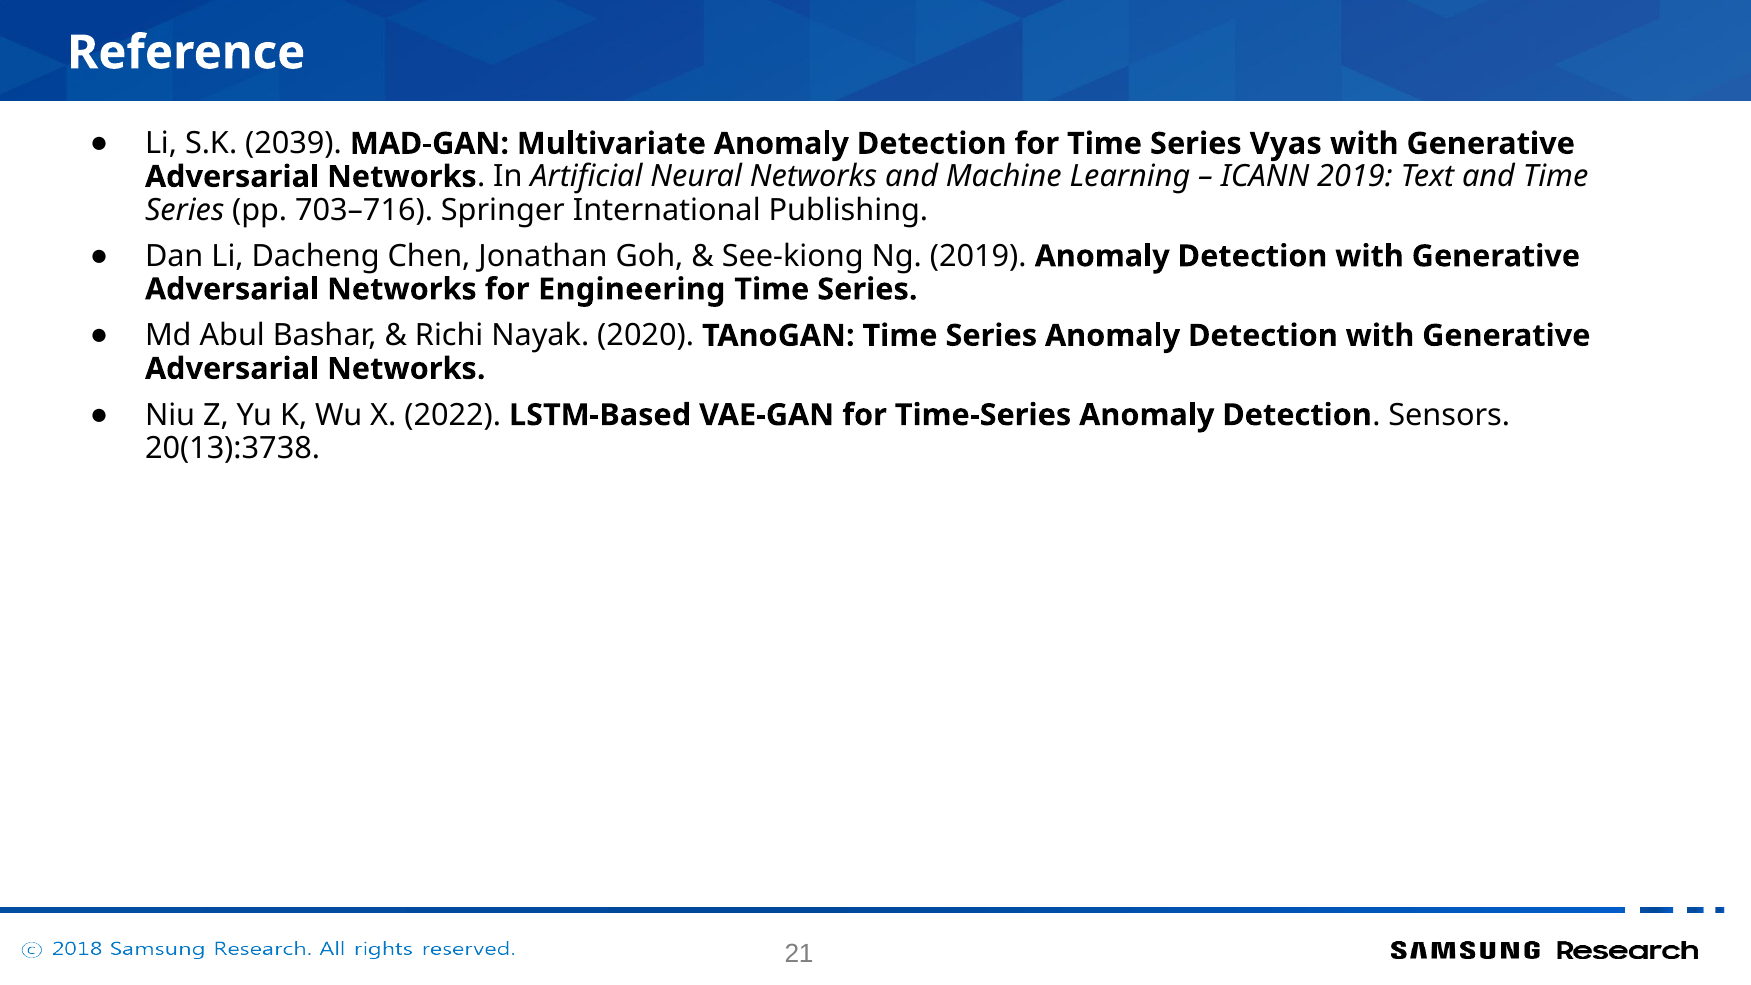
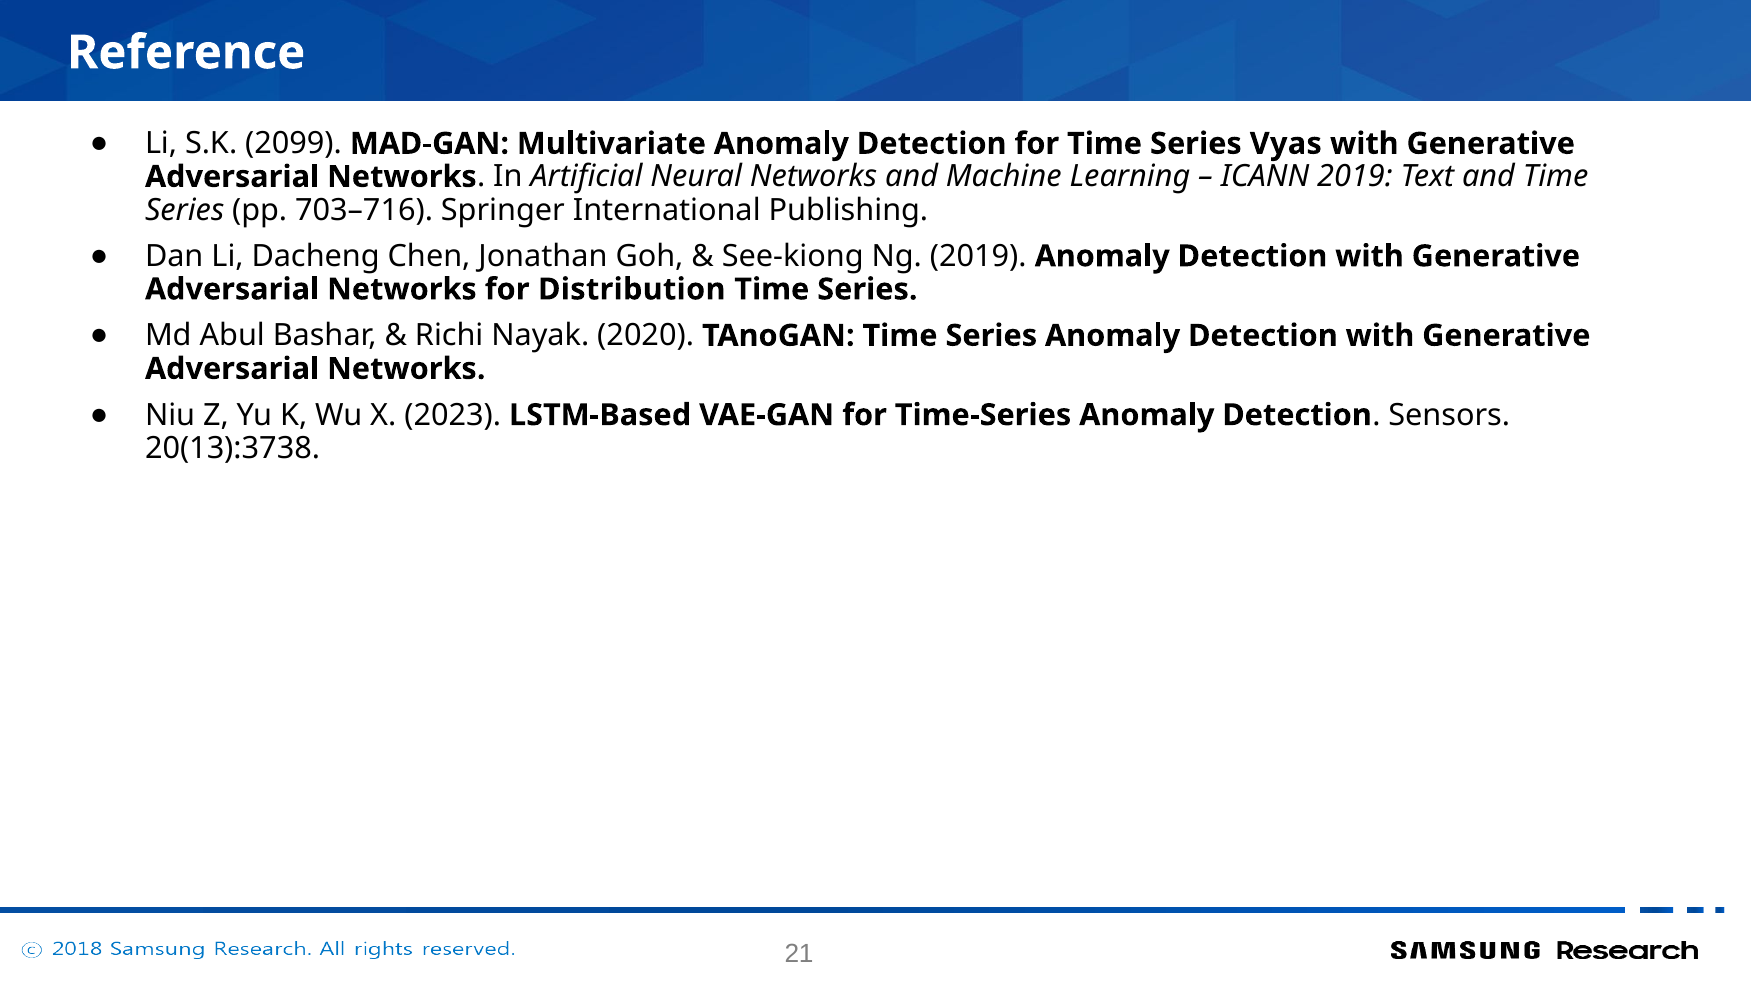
2039: 2039 -> 2099
Engineering: Engineering -> Distribution
2022: 2022 -> 2023
